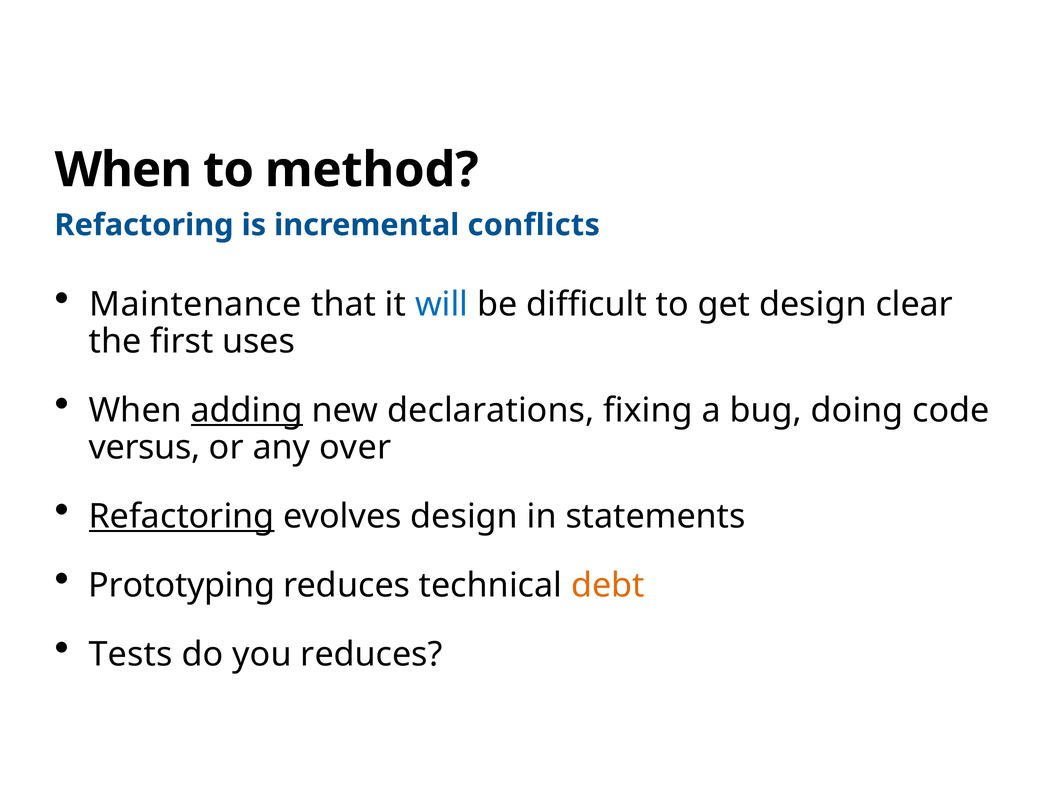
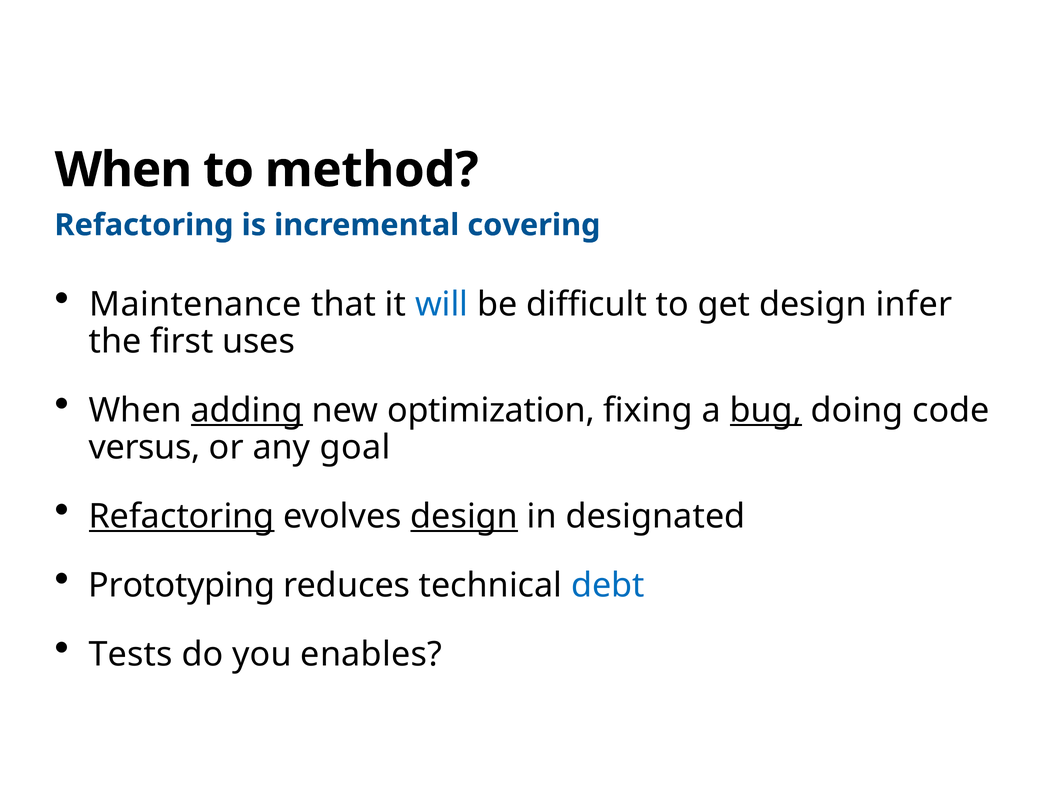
conflicts: conflicts -> covering
clear: clear -> infer
declarations: declarations -> optimization
bug underline: none -> present
over: over -> goal
design at (464, 516) underline: none -> present
statements: statements -> designated
debt colour: orange -> blue
you reduces: reduces -> enables
